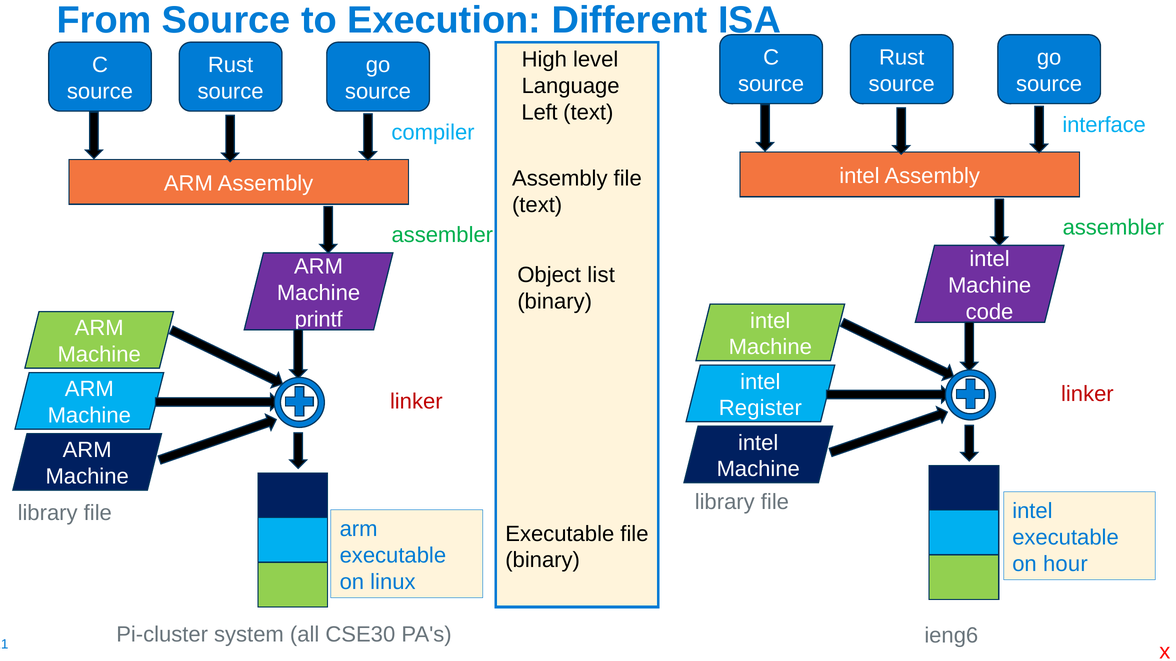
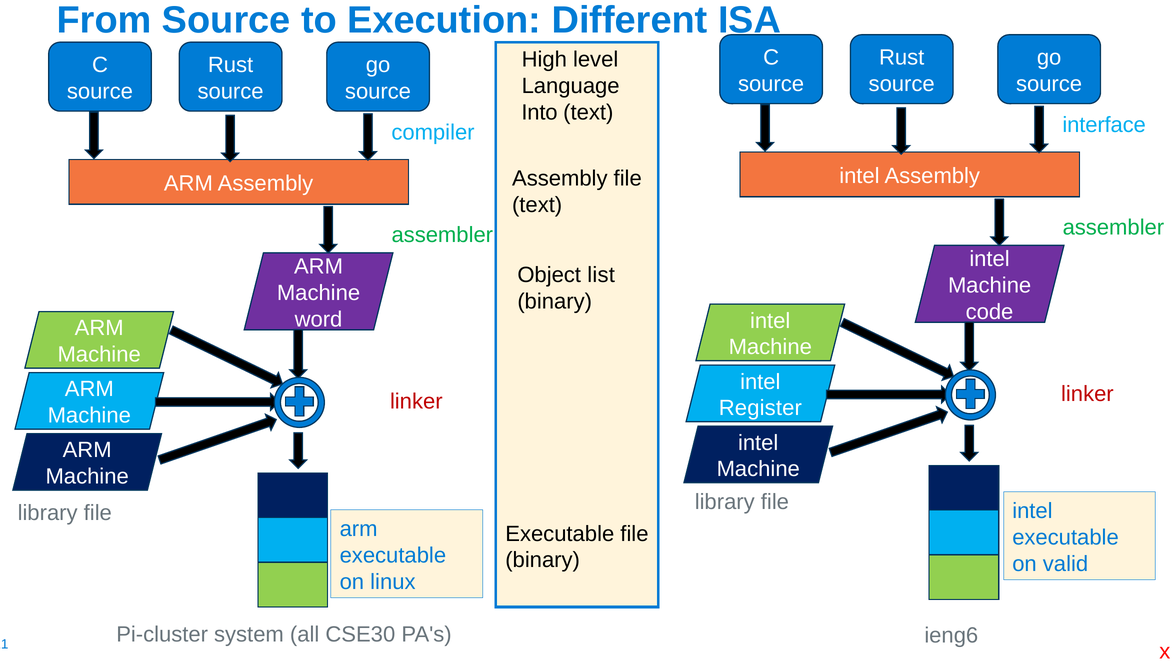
Left: Left -> Into
printf: printf -> word
hour: hour -> valid
